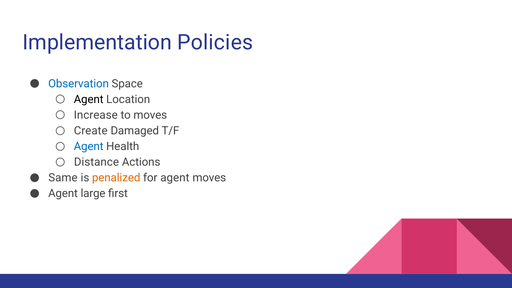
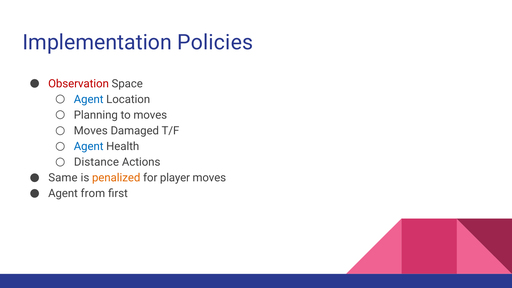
Observation colour: blue -> red
Agent at (89, 99) colour: black -> blue
Increase: Increase -> Planning
Create at (91, 131): Create -> Moves
for agent: agent -> player
large: large -> from
